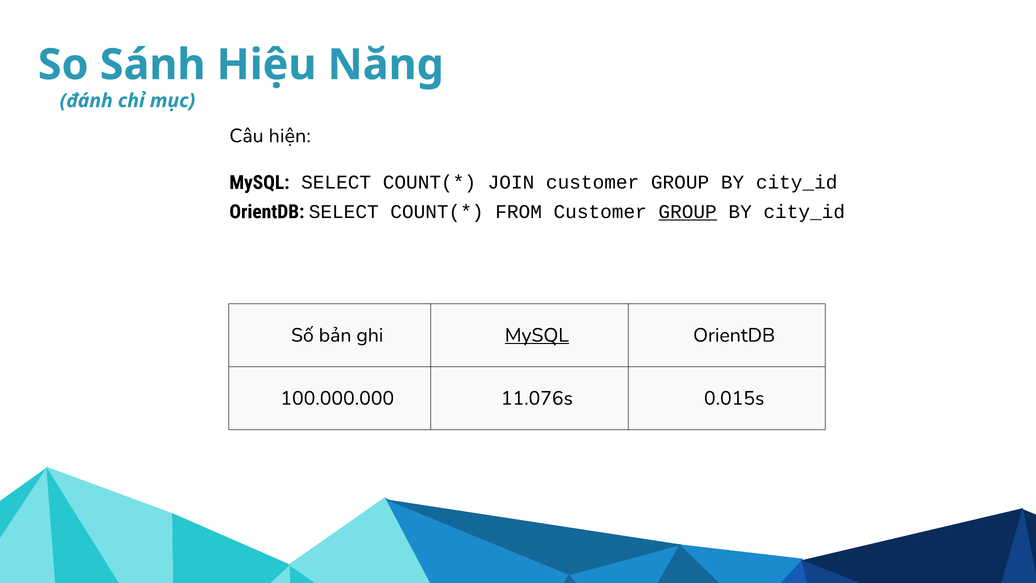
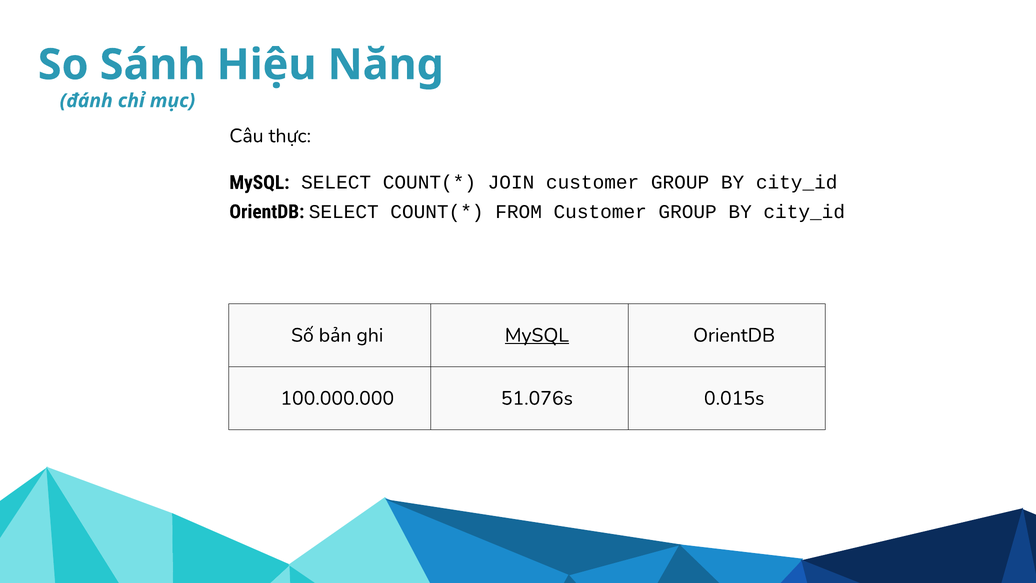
hiện: hiện -> thực
GROUP at (688, 212) underline: present -> none
11.076s: 11.076s -> 51.076s
